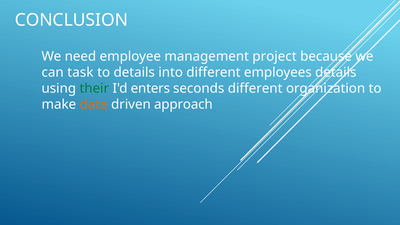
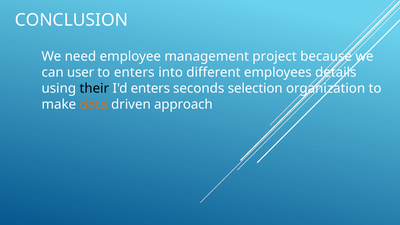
task: task -> user
to details: details -> enters
their colour: green -> black
seconds different: different -> selection
